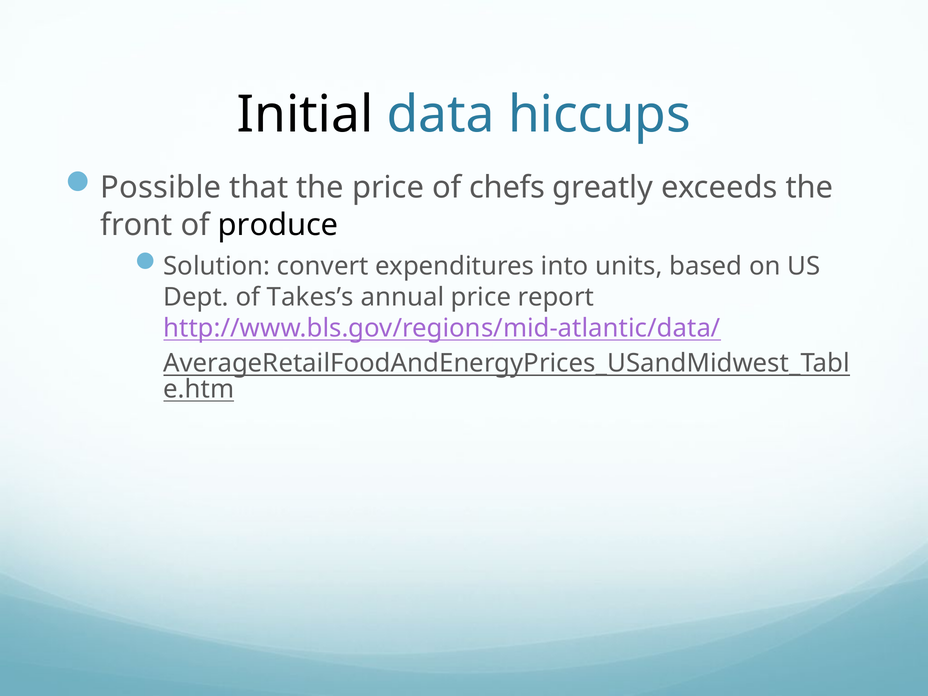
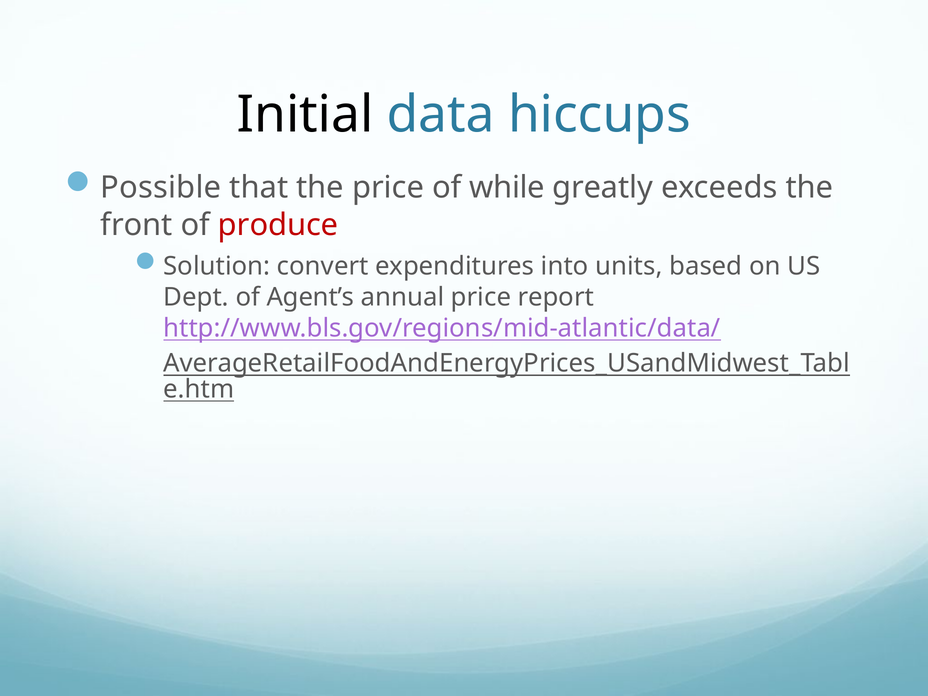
chefs: chefs -> while
produce colour: black -> red
Takes’s: Takes’s -> Agent’s
